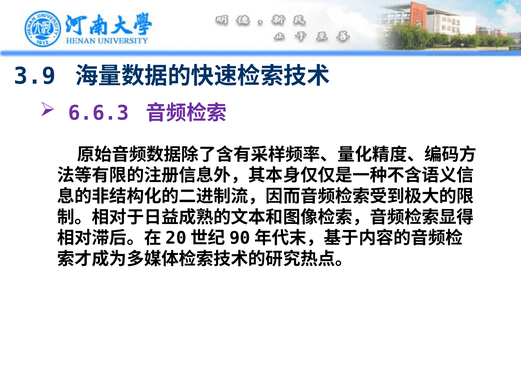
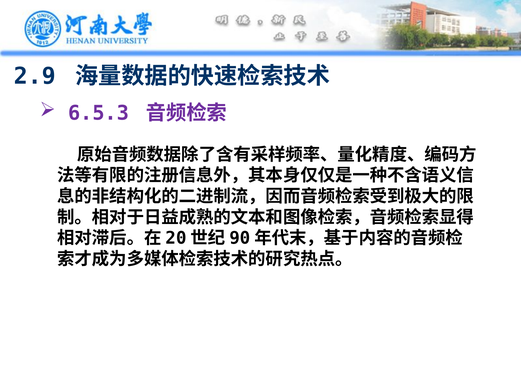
3.9: 3.9 -> 2.9
6.6.3: 6.6.3 -> 6.5.3
